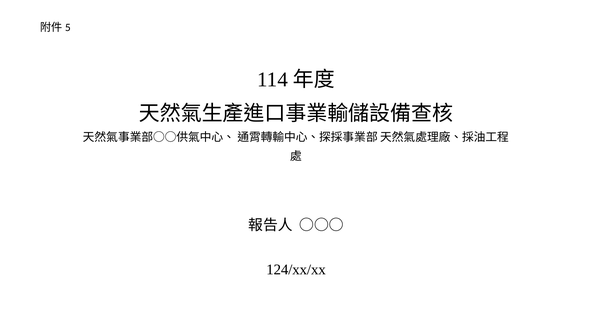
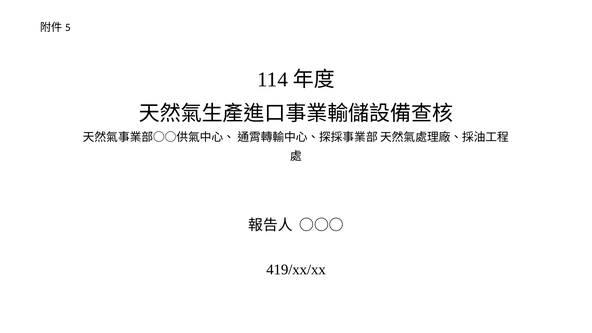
124/xx/xx: 124/xx/xx -> 419/xx/xx
